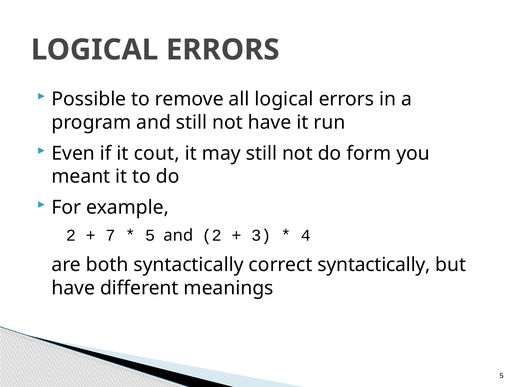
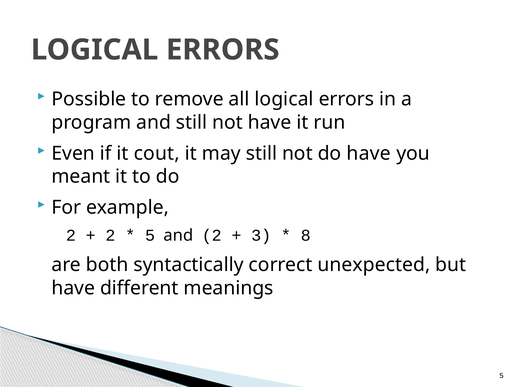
do form: form -> have
7 at (110, 235): 7 -> 2
4: 4 -> 8
correct syntactically: syntactically -> unexpected
